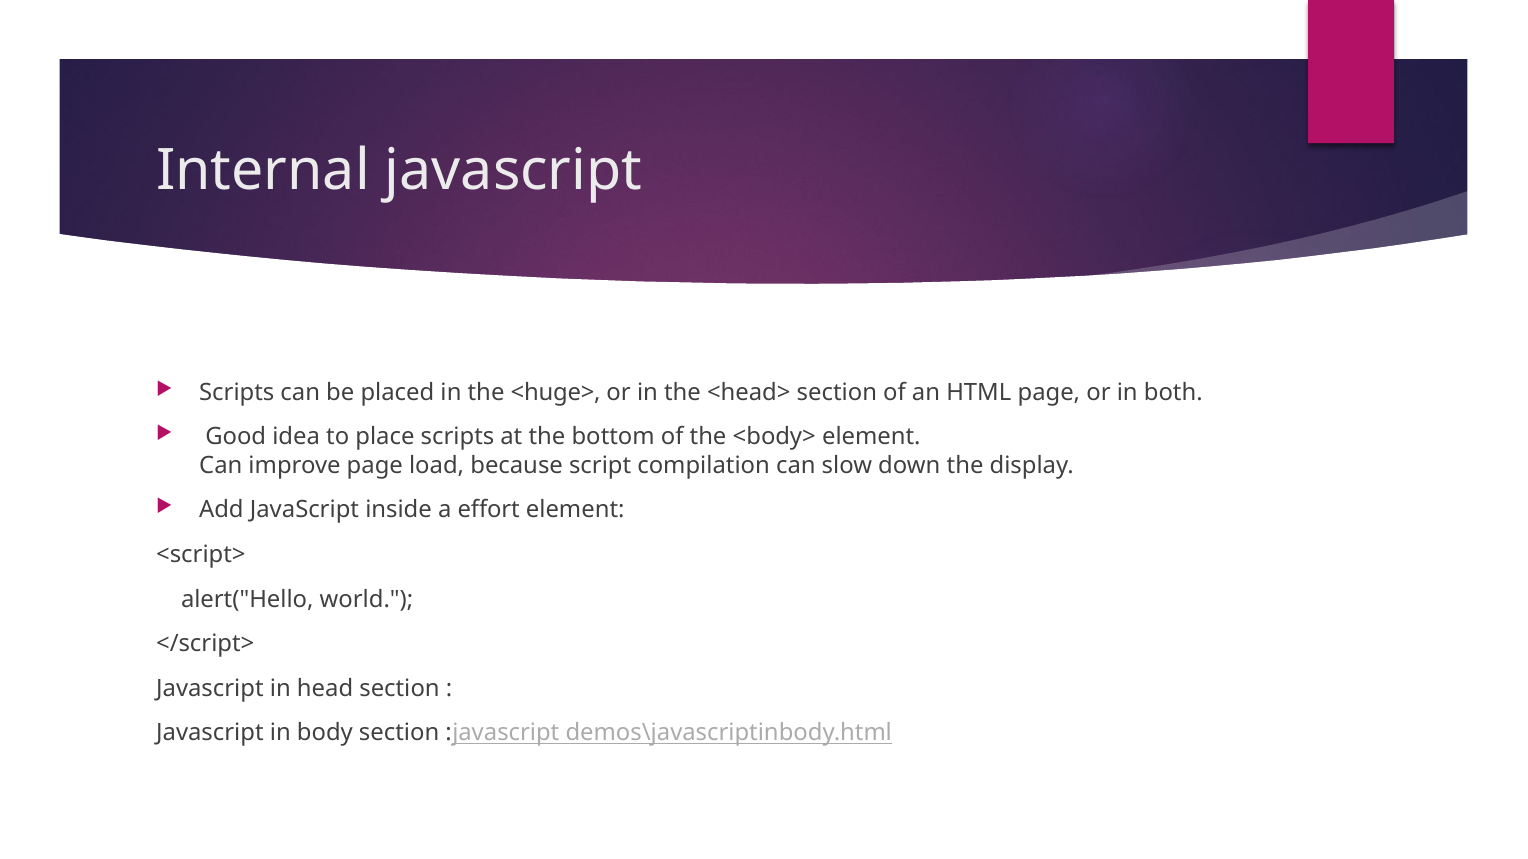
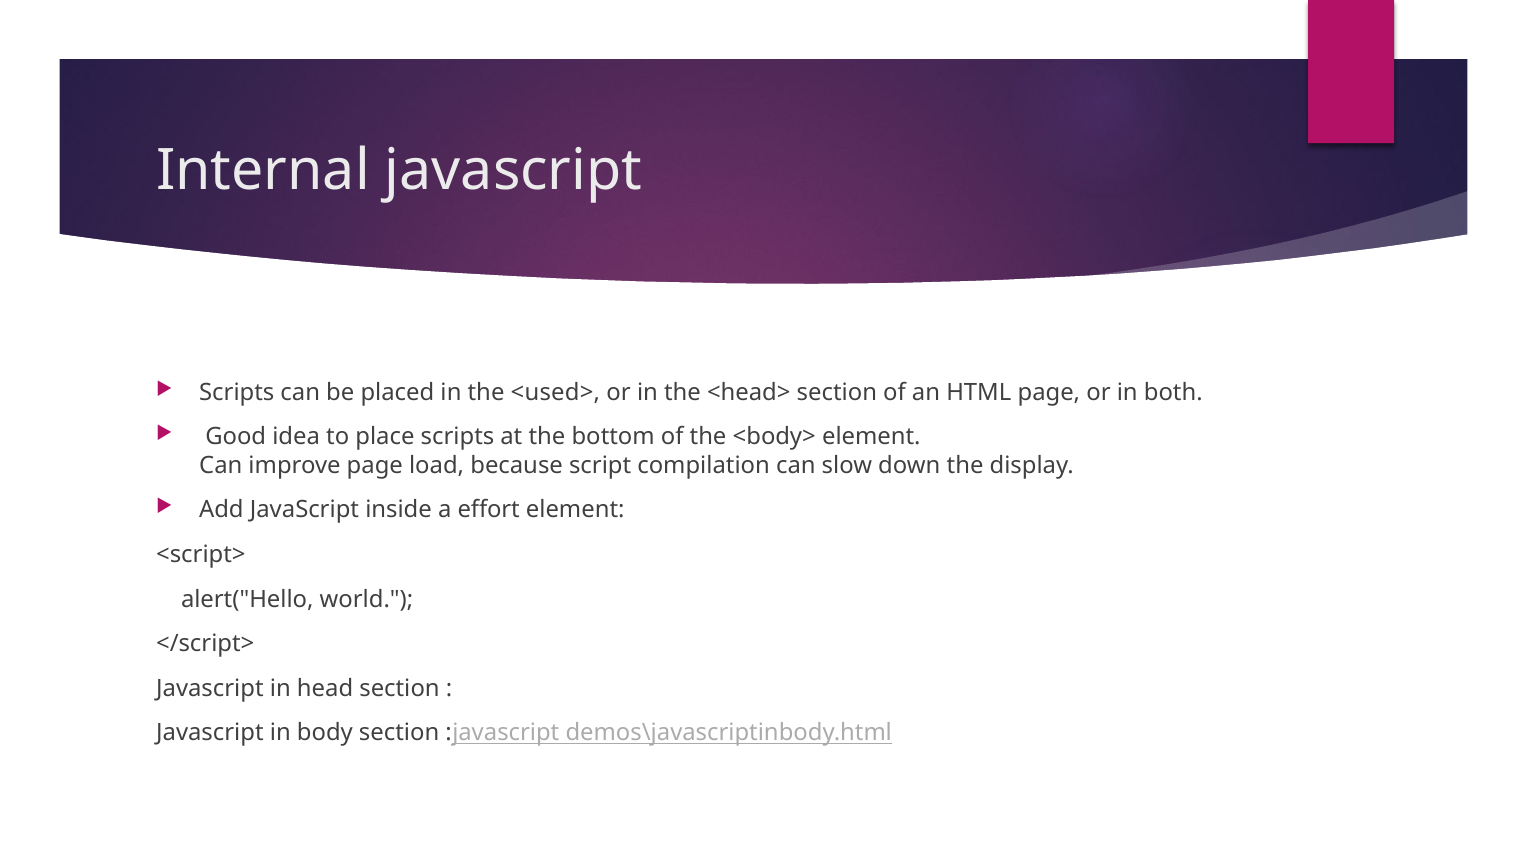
<huge>: <huge> -> <used>
